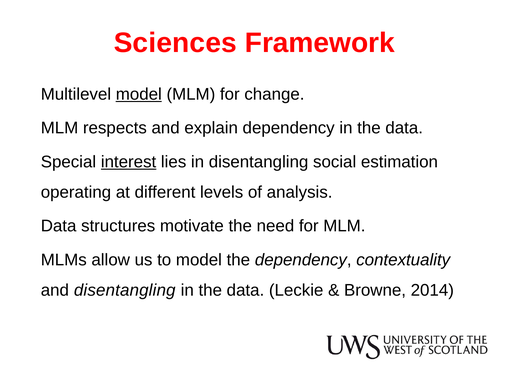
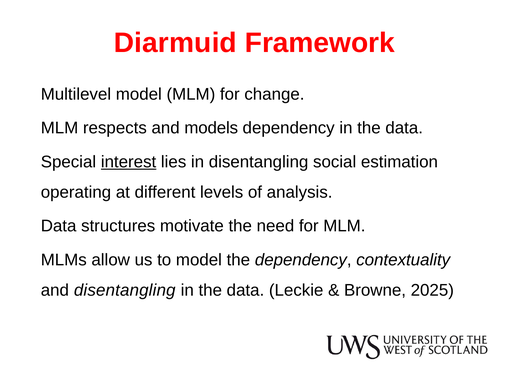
Sciences: Sciences -> Diarmuid
model at (139, 94) underline: present -> none
explain: explain -> models
2014: 2014 -> 2025
